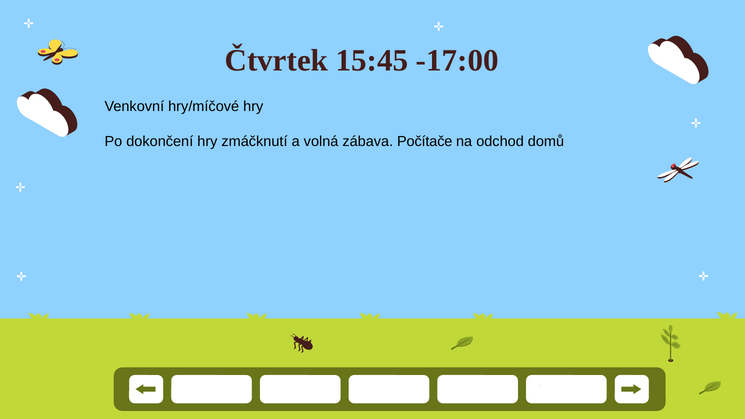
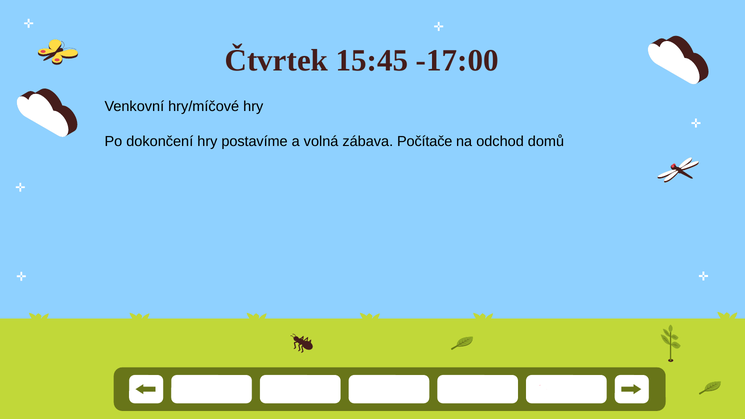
zmáčknutí: zmáčknutí -> postavíme
